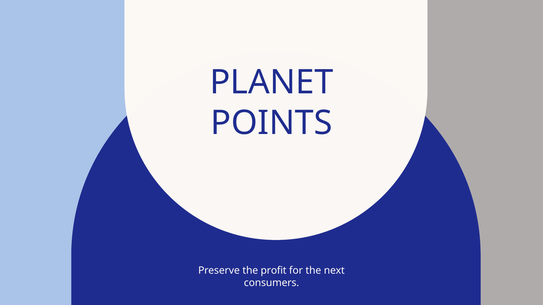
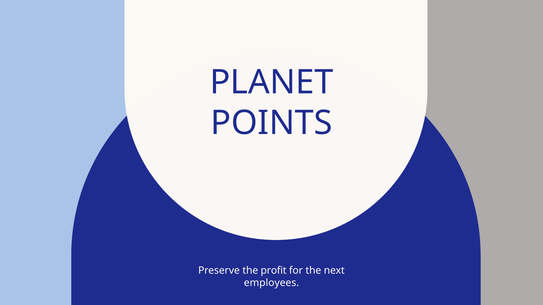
consumers: consumers -> employees
